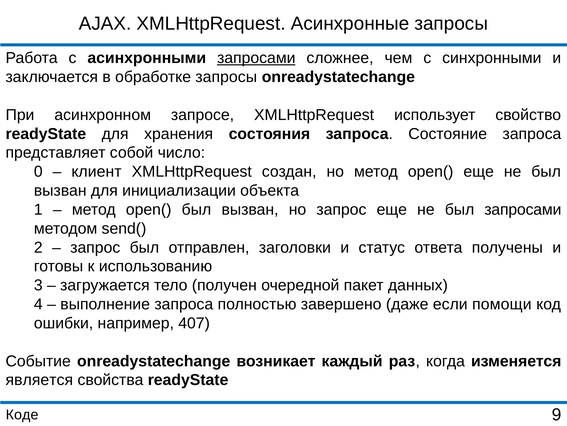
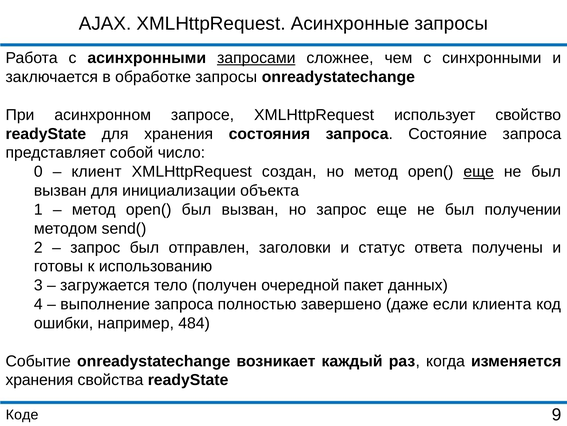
еще at (479, 171) underline: none -> present
был запросами: запросами -> получении
помощи: помощи -> клиента
407: 407 -> 484
является at (39, 379): является -> хранения
